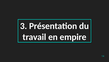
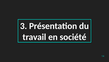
empire: empire -> société
